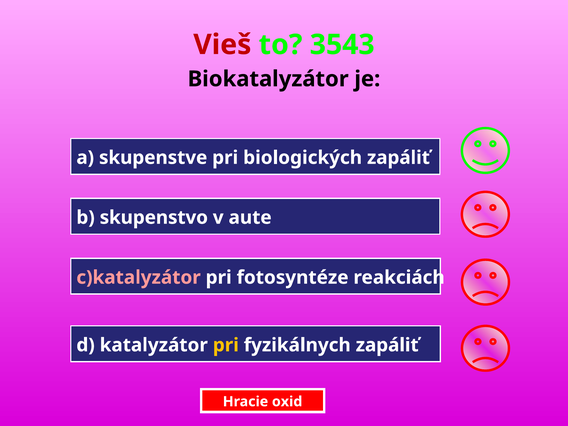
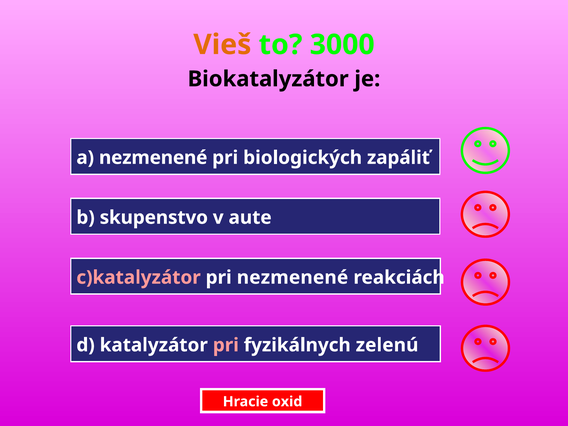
Vieš colour: red -> orange
3543: 3543 -> 3000
a skupenstve: skupenstve -> nezmenené
pri fotosyntéze: fotosyntéze -> nezmenené
pri at (226, 345) colour: yellow -> pink
fyzikálnych zapáliť: zapáliť -> zelenú
